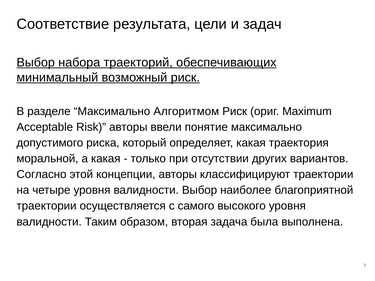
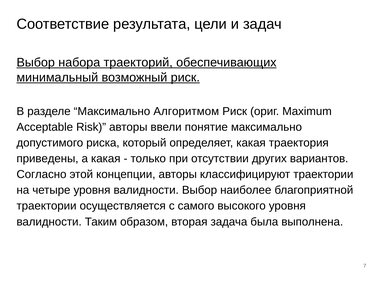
моральной: моральной -> приведены
